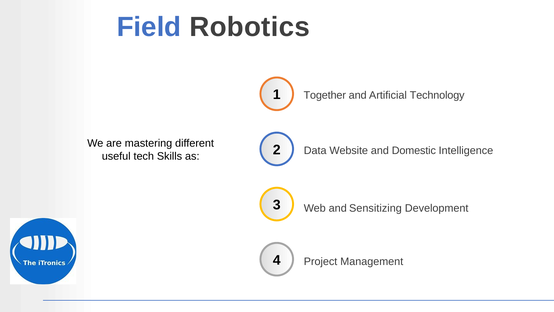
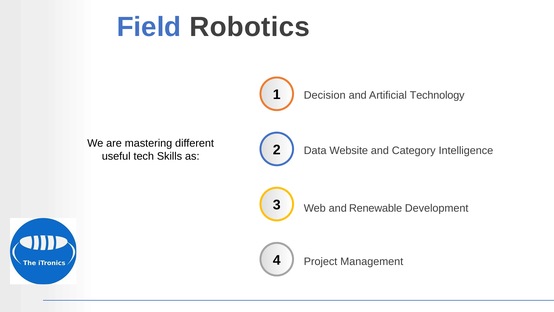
Together: Together -> Decision
Domestic: Domestic -> Category
Sensitizing: Sensitizing -> Renewable
